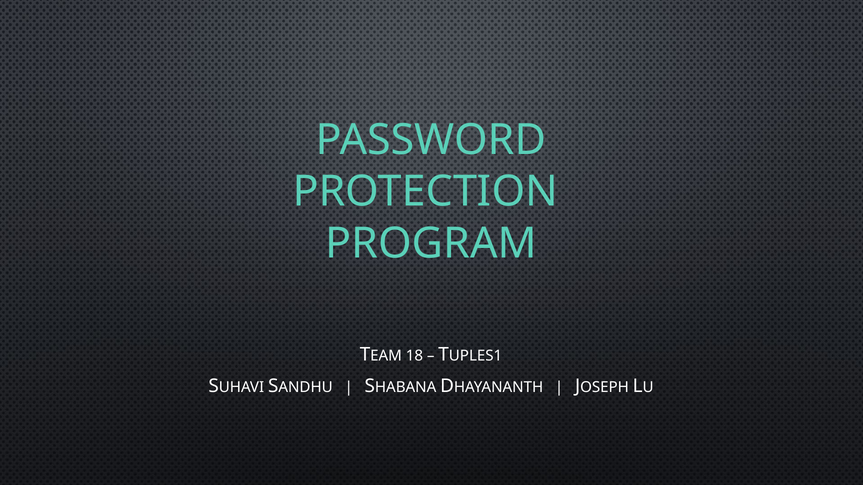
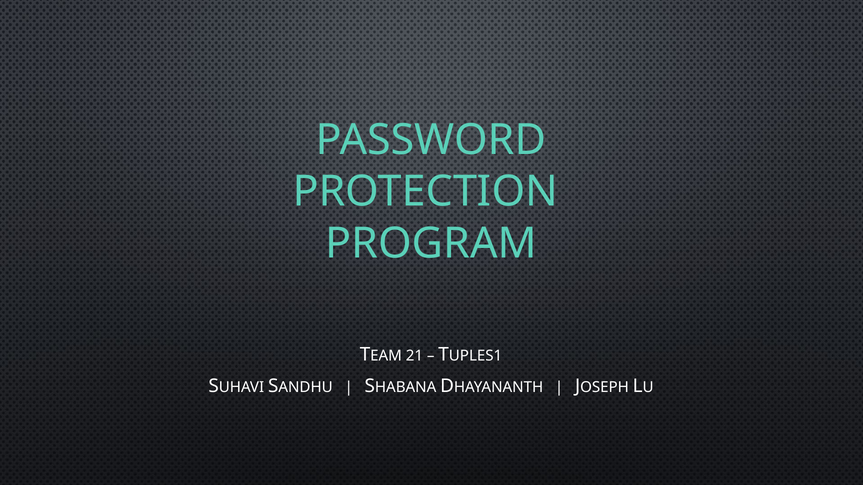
18: 18 -> 21
